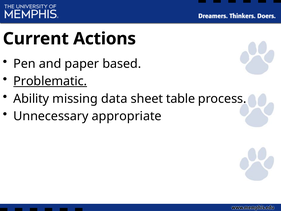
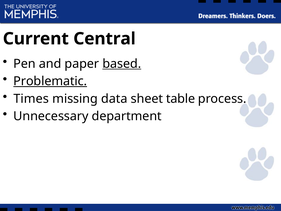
Actions: Actions -> Central
based underline: none -> present
Ability: Ability -> Times
appropriate: appropriate -> department
